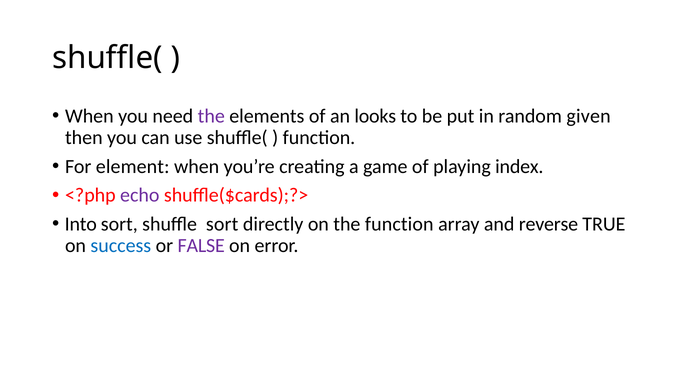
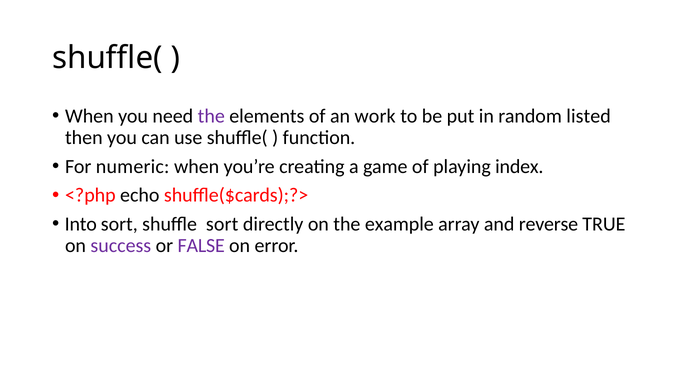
looks: looks -> work
given: given -> listed
element: element -> numeric
echo colour: purple -> black
the function: function -> example
success colour: blue -> purple
